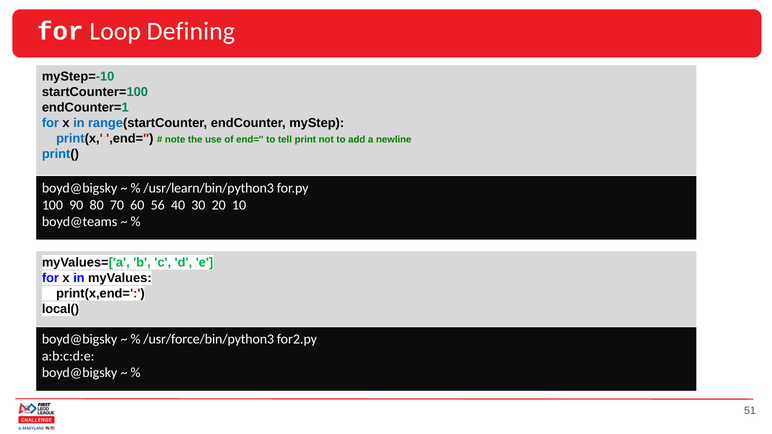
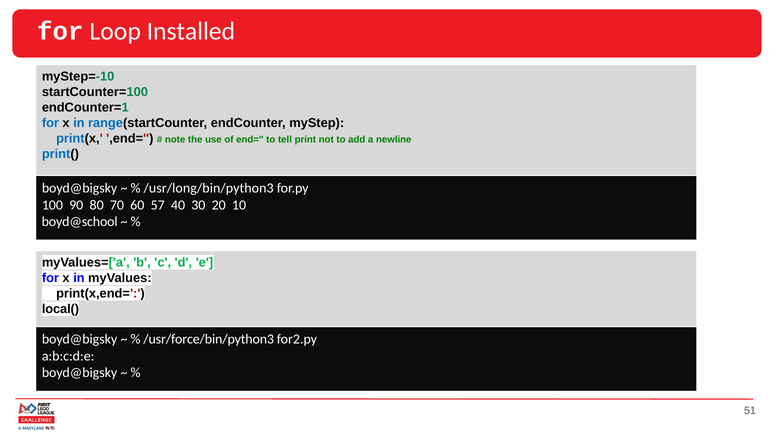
Defining: Defining -> Installed
/usr/learn/bin/python3: /usr/learn/bin/python3 -> /usr/long/bin/python3
56: 56 -> 57
boyd@teams: boyd@teams -> boyd@school
